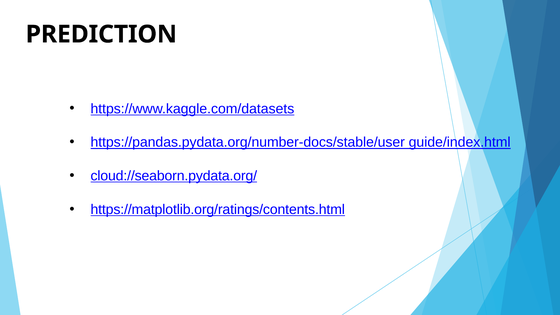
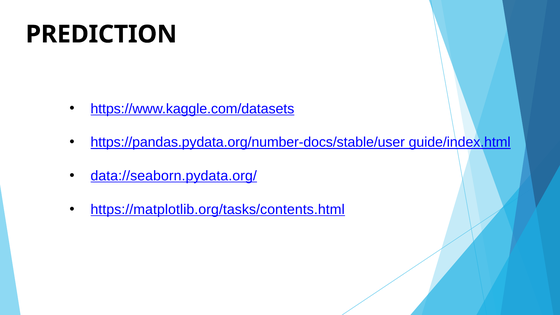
cloud://seaborn.pydata.org/: cloud://seaborn.pydata.org/ -> data://seaborn.pydata.org/
https://matplotlib.org/ratings/contents.html: https://matplotlib.org/ratings/contents.html -> https://matplotlib.org/tasks/contents.html
